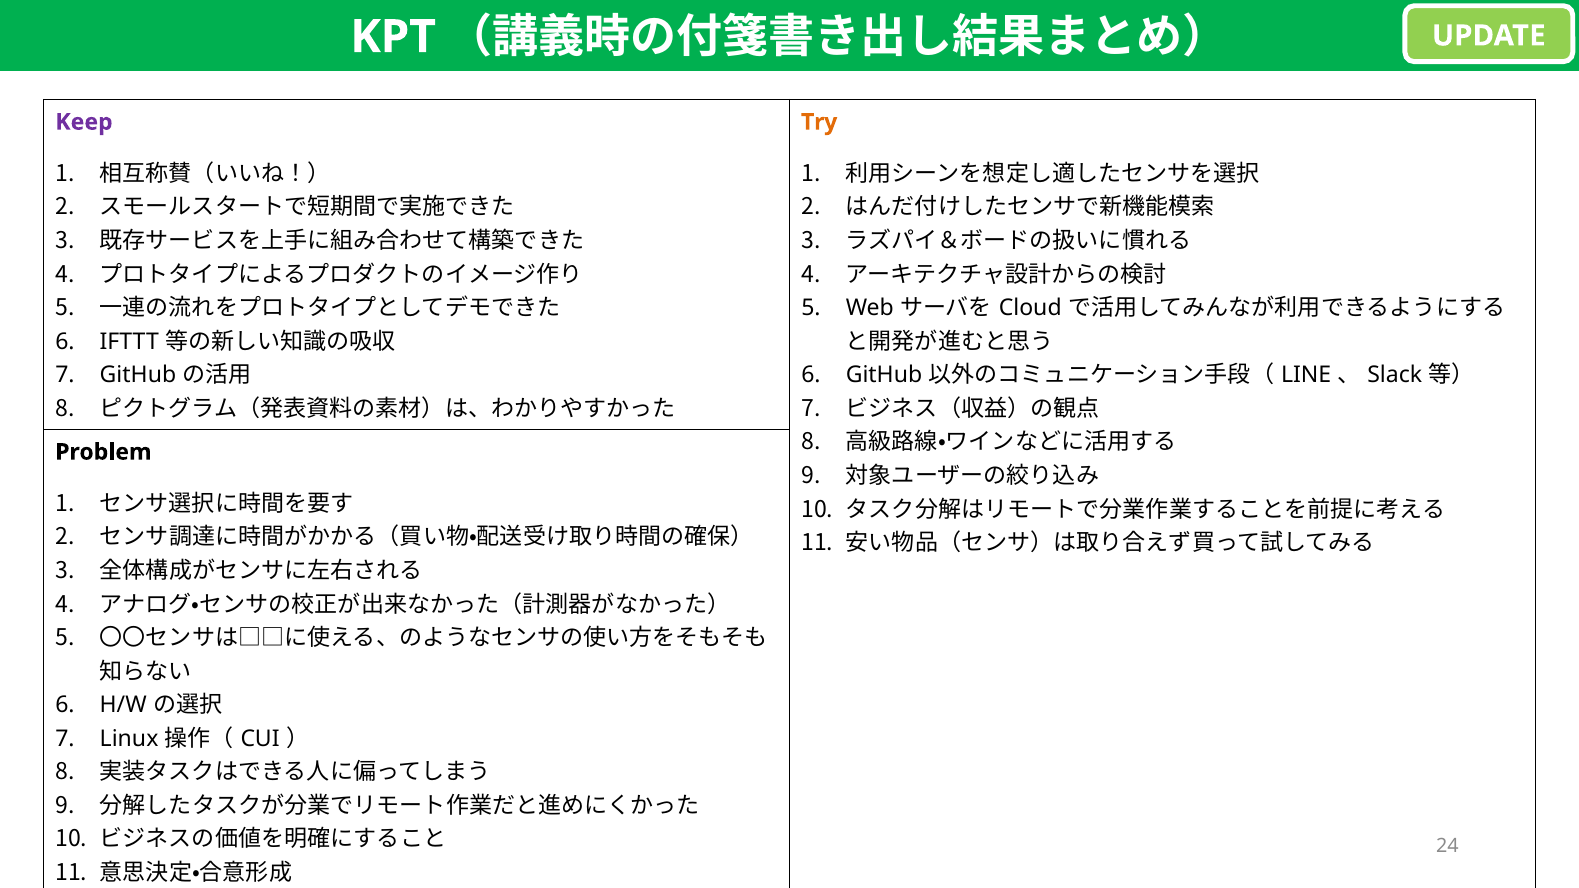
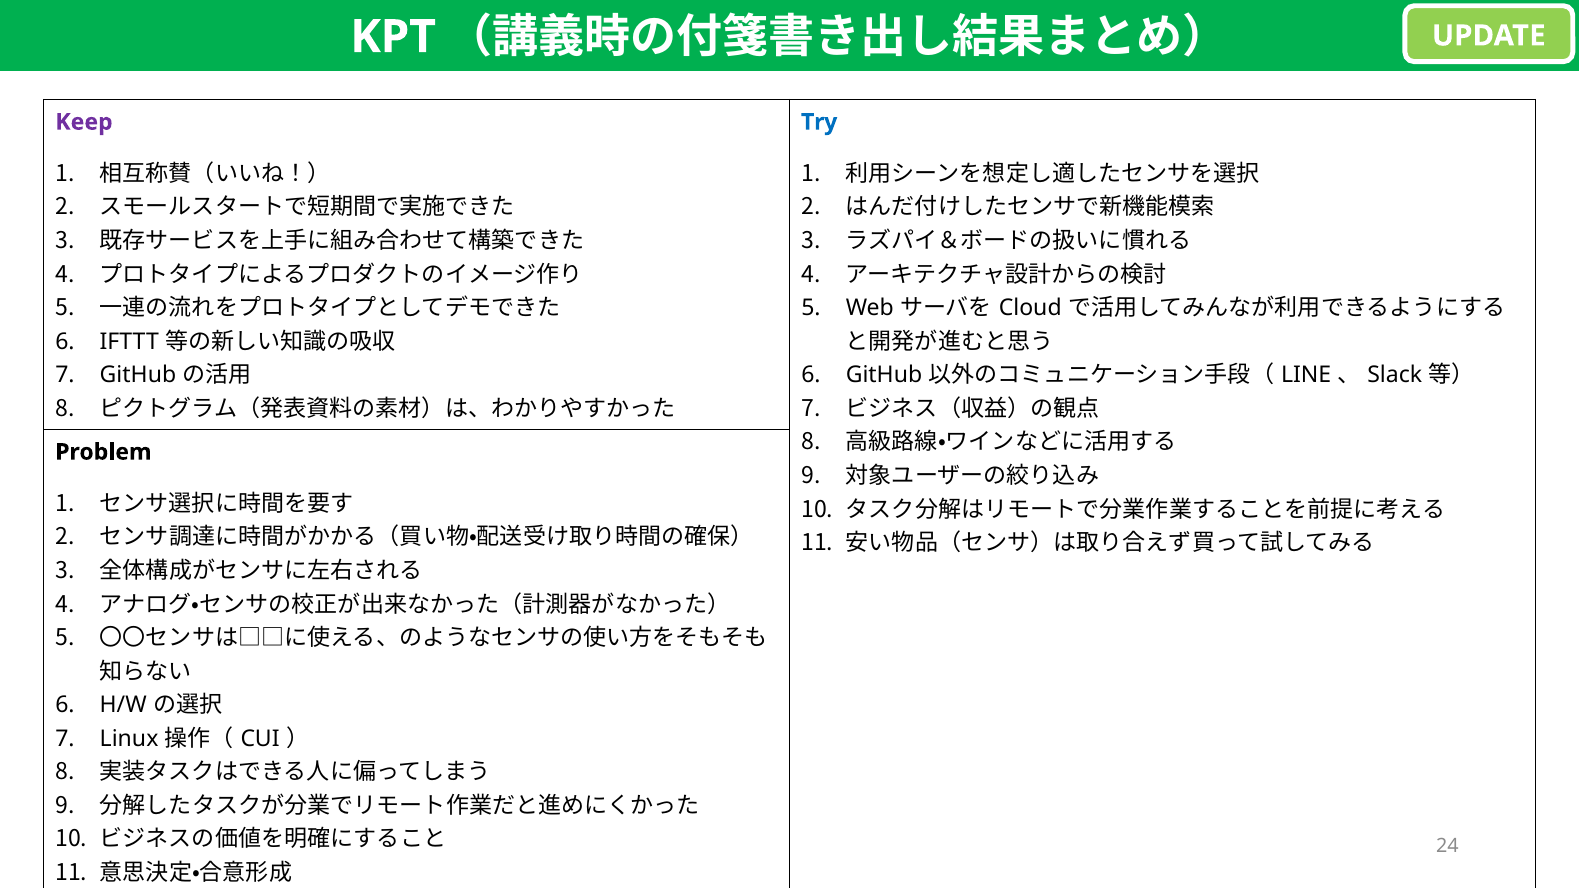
Try colour: orange -> blue
